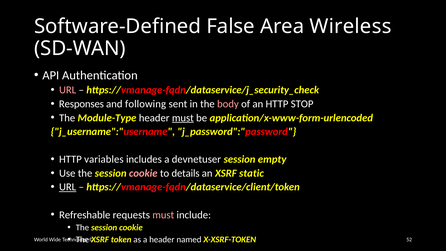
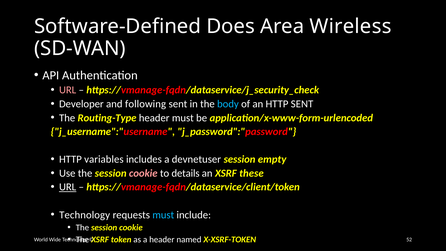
False: False -> Does
Responses: Responses -> Developer
body colour: pink -> light blue
HTTP STOP: STOP -> SENT
Module-Type: Module-Type -> Routing-Type
must at (183, 118) underline: present -> none
static: static -> these
Refreshable at (85, 215): Refreshable -> Technology
must at (163, 215) colour: pink -> light blue
